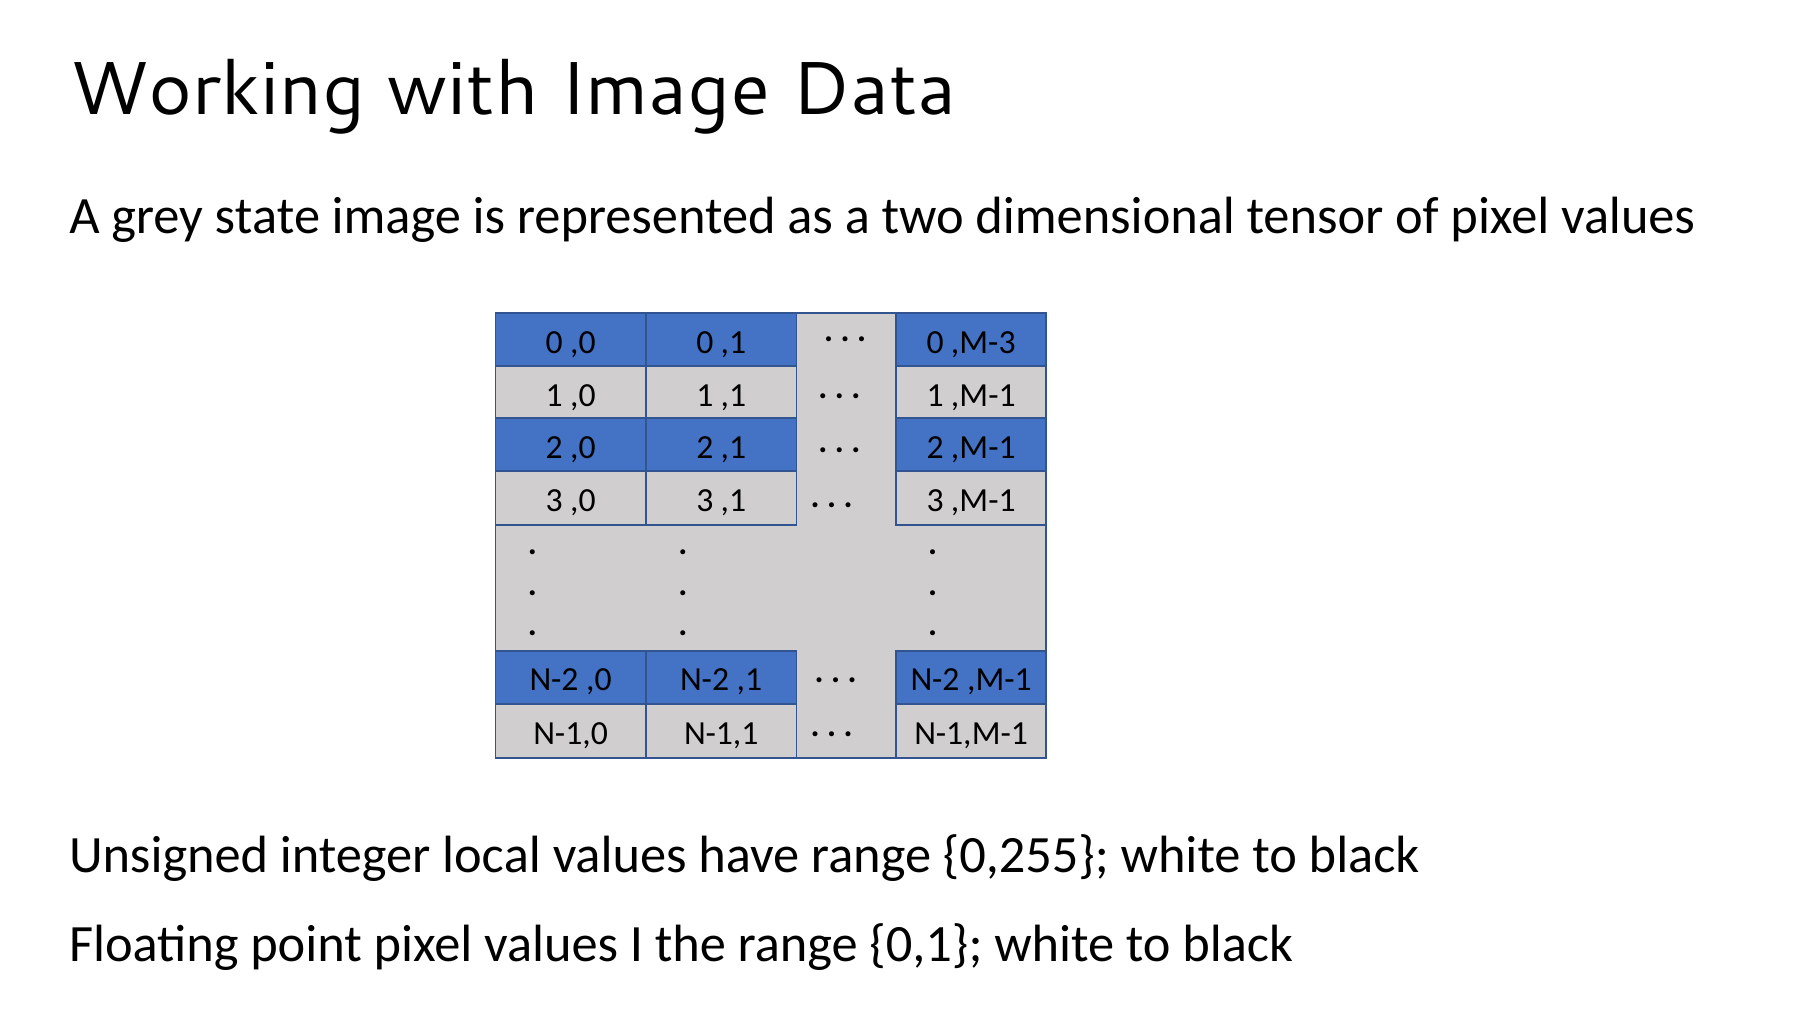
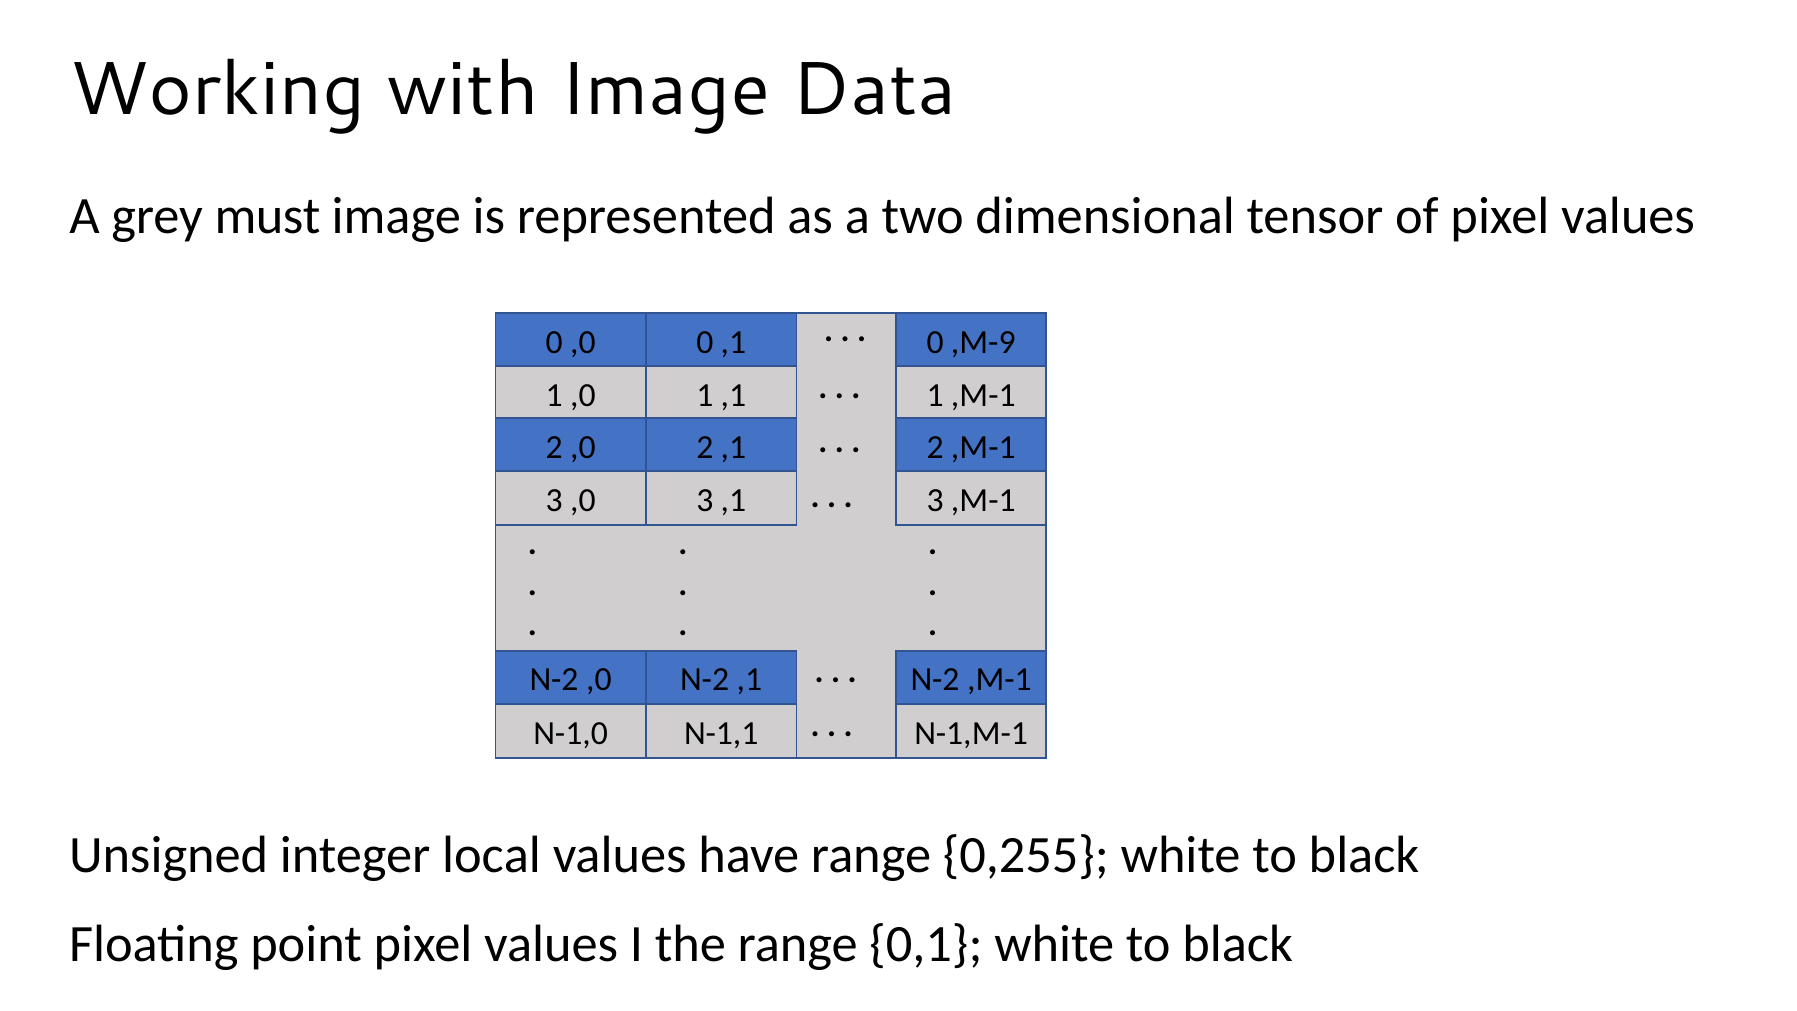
state: state -> must
,M-3: ,M-3 -> ,M-9
